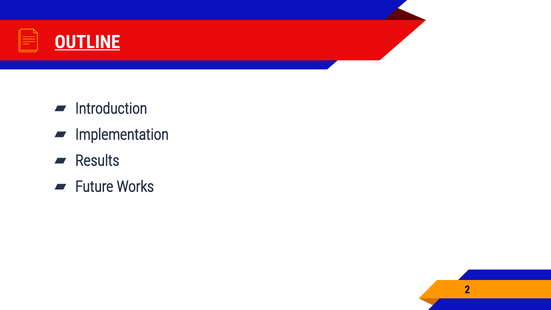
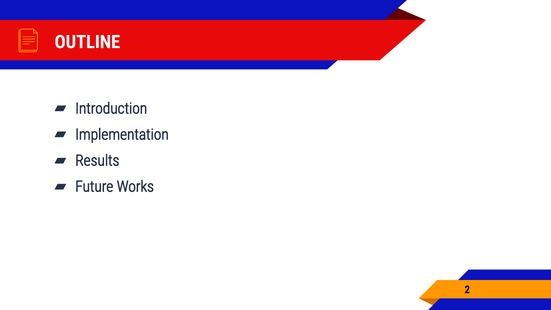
OUTLINE underline: present -> none
